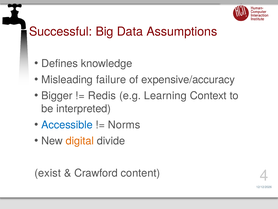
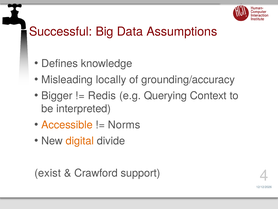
failure: failure -> locally
expensive/accuracy: expensive/accuracy -> grounding/accuracy
Learning: Learning -> Querying
Accessible colour: blue -> orange
content: content -> support
